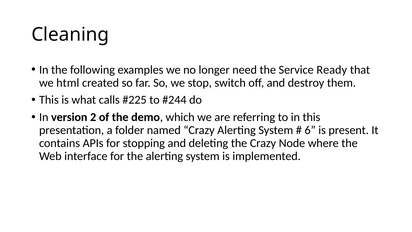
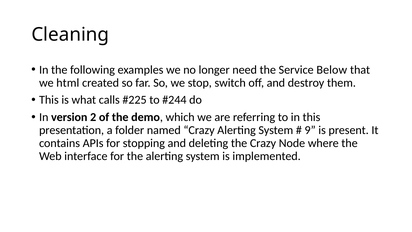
Ready: Ready -> Below
6: 6 -> 9
